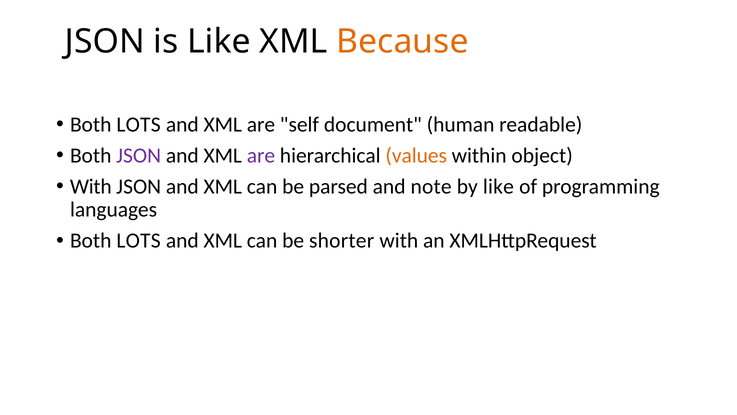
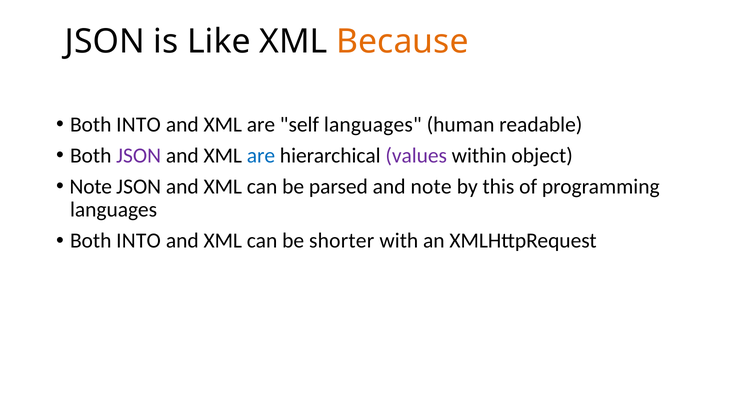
LOTS at (139, 125): LOTS -> INTO
self document: document -> languages
are at (261, 156) colour: purple -> blue
values colour: orange -> purple
With at (91, 186): With -> Note
by like: like -> this
LOTS at (139, 241): LOTS -> INTO
